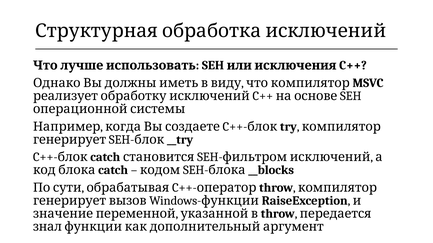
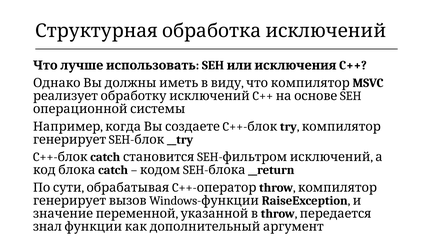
__blocks: __blocks -> __return
